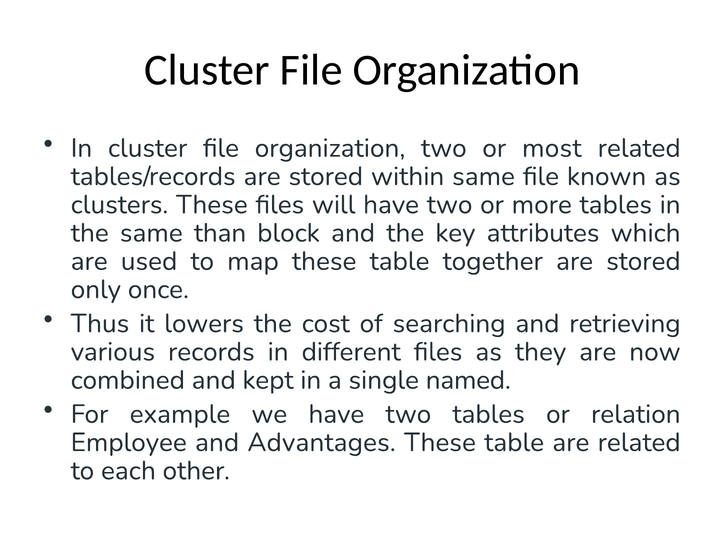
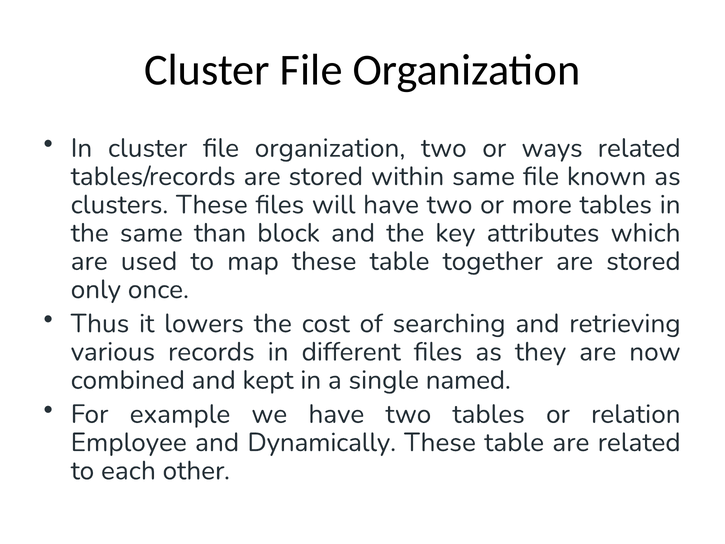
most: most -> ways
Advantages: Advantages -> Dynamically
